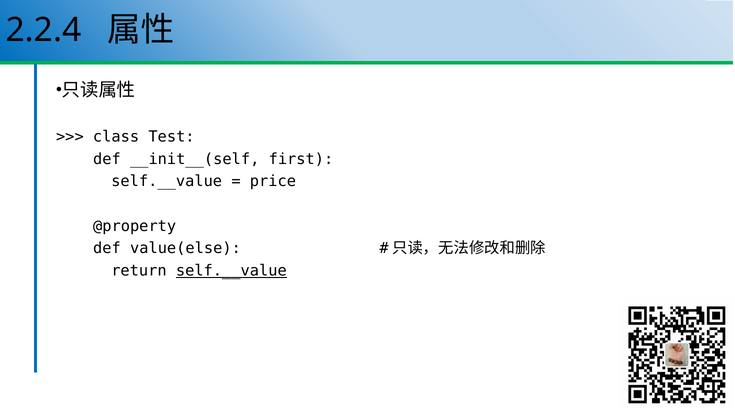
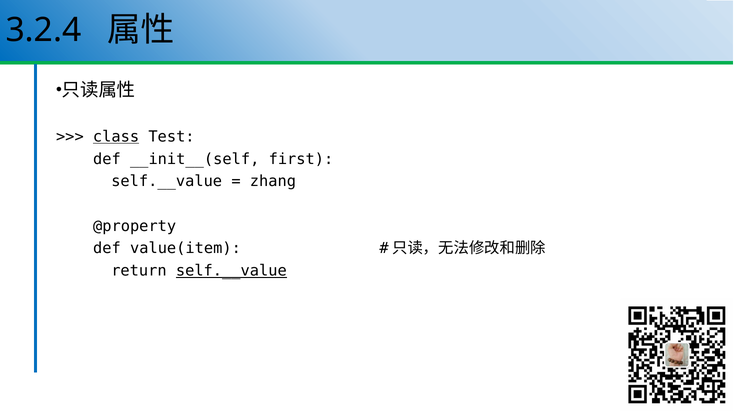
2.2.4: 2.2.4 -> 3.2.4
class underline: none -> present
price: price -> zhang
value(else: value(else -> value(item
